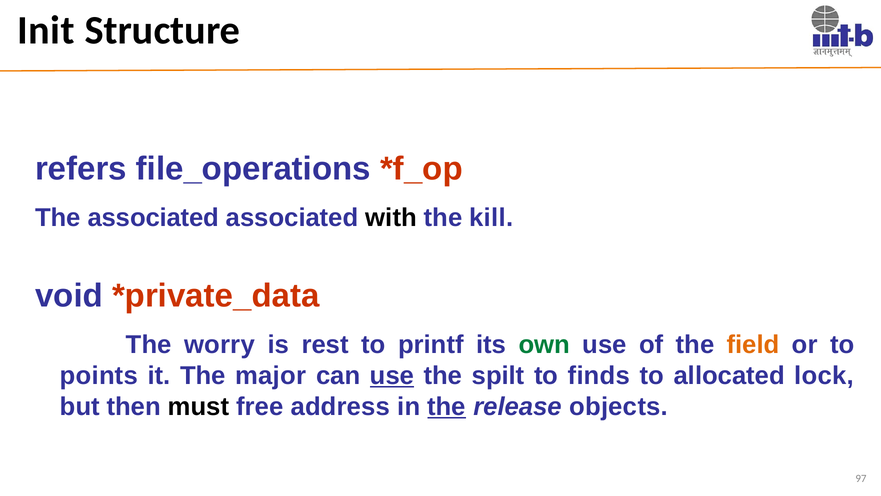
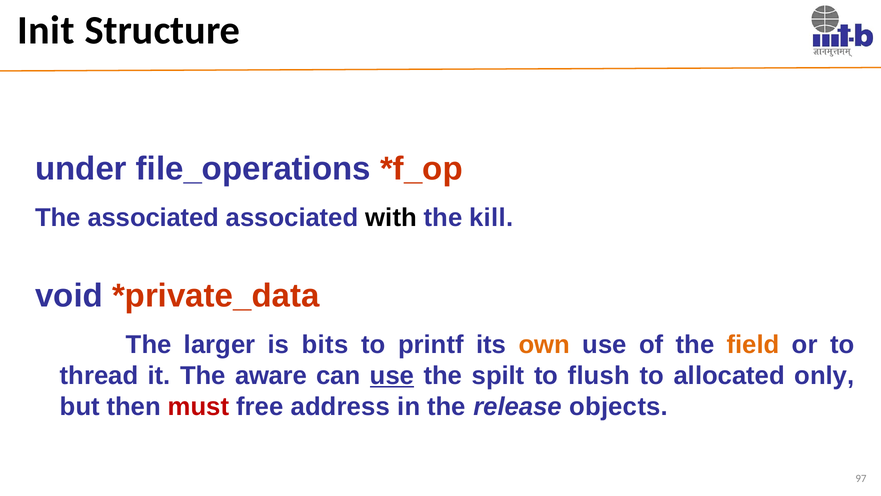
refers: refers -> under
worry: worry -> larger
rest: rest -> bits
own colour: green -> orange
points: points -> thread
major: major -> aware
finds: finds -> flush
lock: lock -> only
must colour: black -> red
the at (447, 406) underline: present -> none
